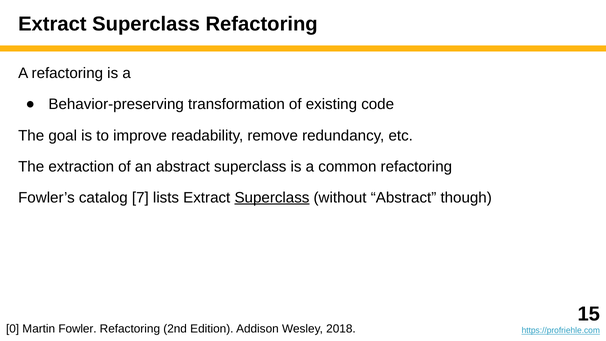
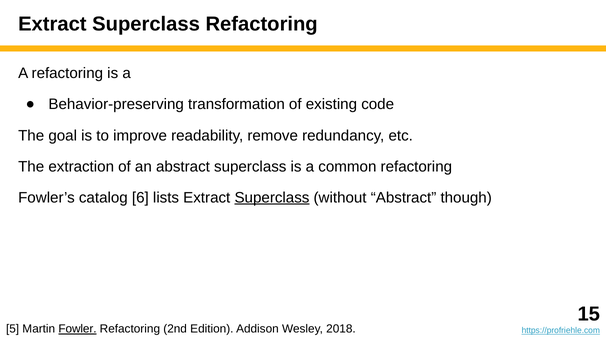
7: 7 -> 6
0: 0 -> 5
Fowler underline: none -> present
